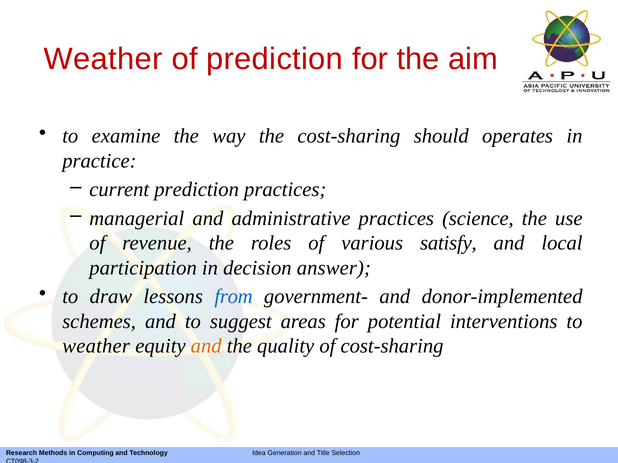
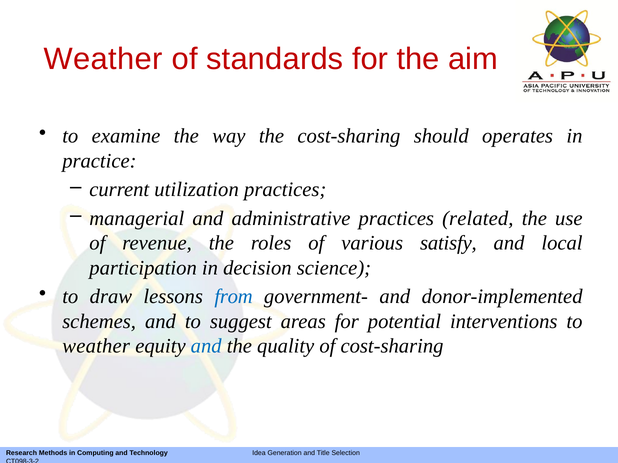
of prediction: prediction -> standards
current prediction: prediction -> utilization
science: science -> related
answer: answer -> science
and at (206, 346) colour: orange -> blue
